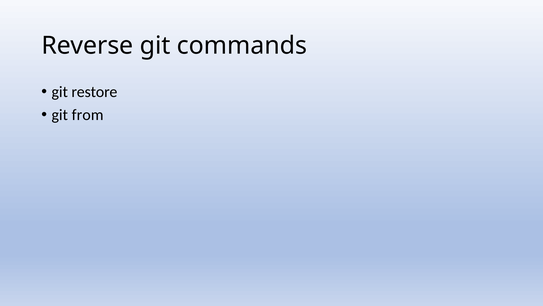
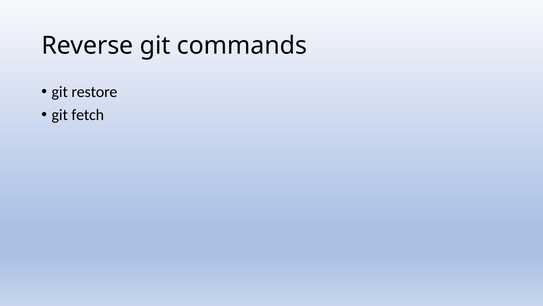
from: from -> fetch
